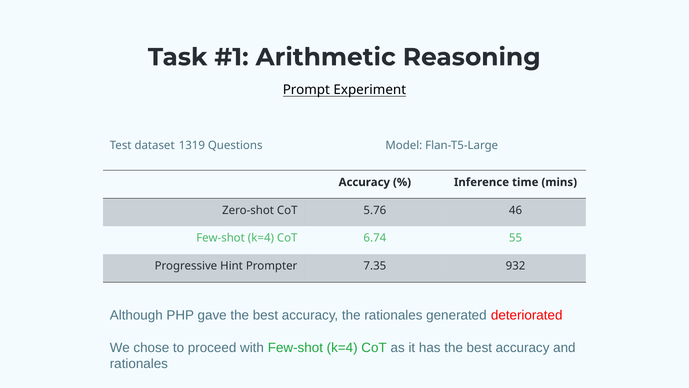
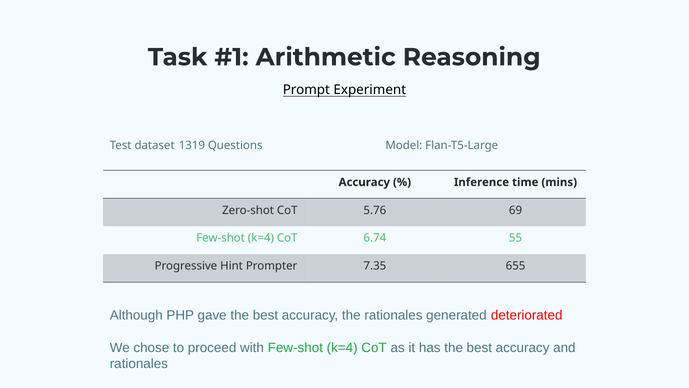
46: 46 -> 69
932: 932 -> 655
